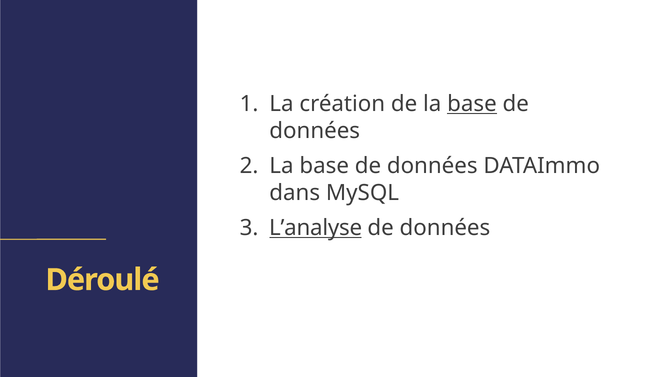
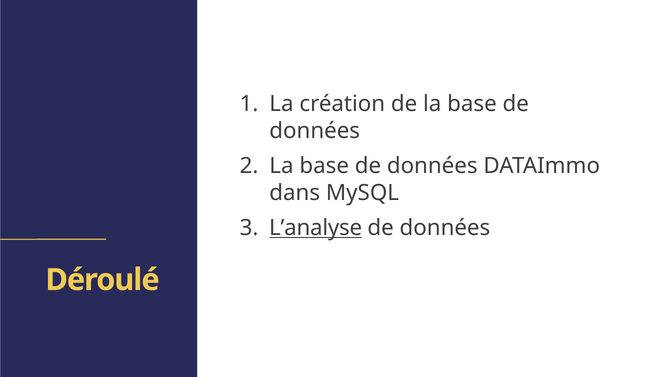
base at (472, 104) underline: present -> none
